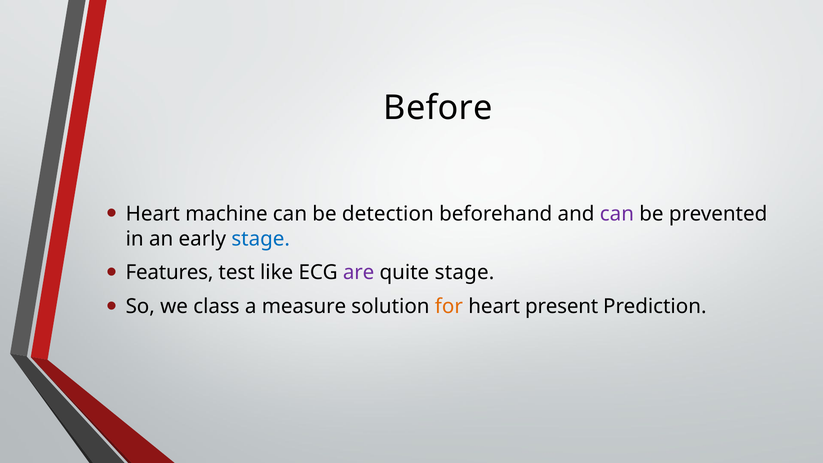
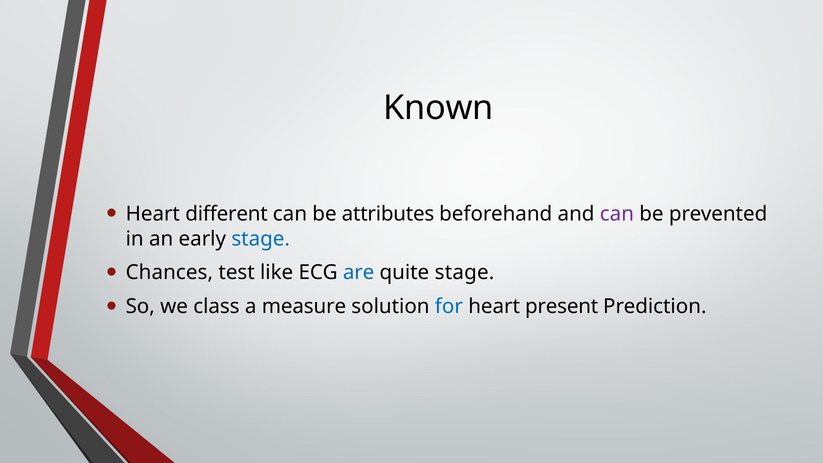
Before: Before -> Known
machine: machine -> different
detection: detection -> attributes
Features: Features -> Chances
are colour: purple -> blue
for colour: orange -> blue
